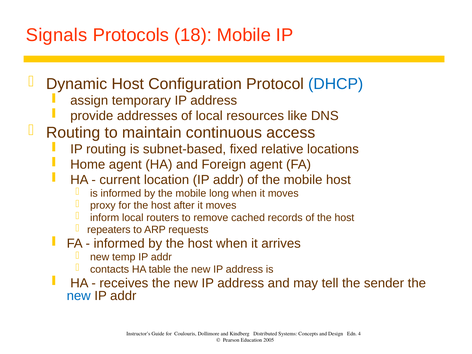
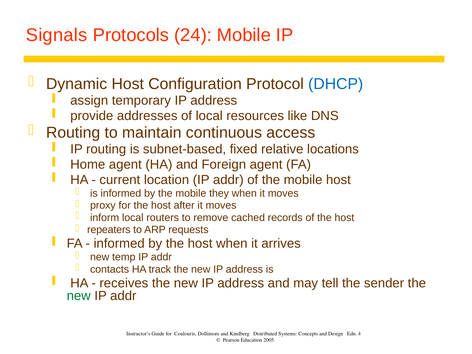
18: 18 -> 24
long: long -> they
table: table -> track
new at (79, 296) colour: blue -> green
